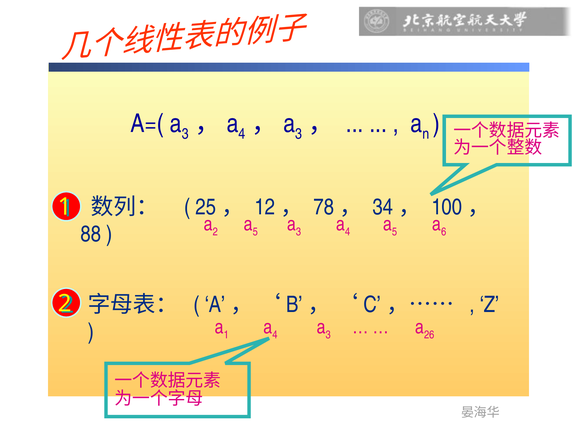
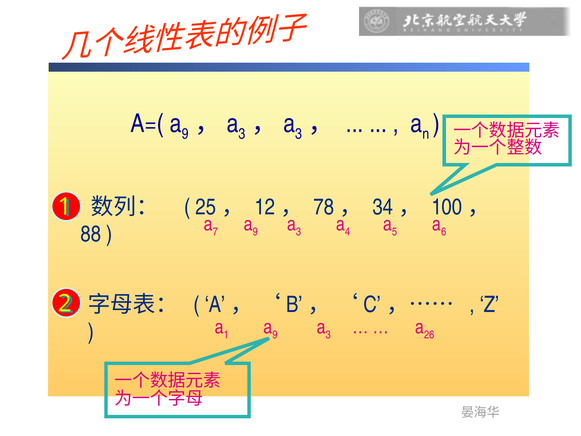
3 at (185, 134): 3 -> 9
4 at (242, 134): 4 -> 3
2 at (215, 232): 2 -> 7
5 at (255, 232): 5 -> 9
4 at (275, 334): 4 -> 9
